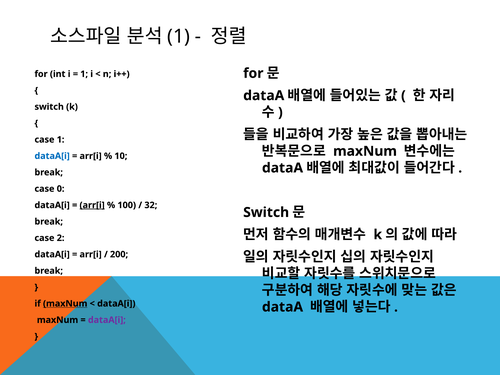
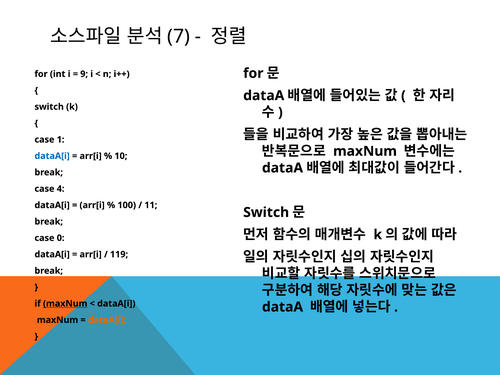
1 at (179, 36): 1 -> 7
1 at (84, 74): 1 -> 9
0: 0 -> 4
arr[i at (92, 205) underline: present -> none
32: 32 -> 11
2: 2 -> 0
200: 200 -> 119
dataA[i at (107, 320) colour: purple -> orange
